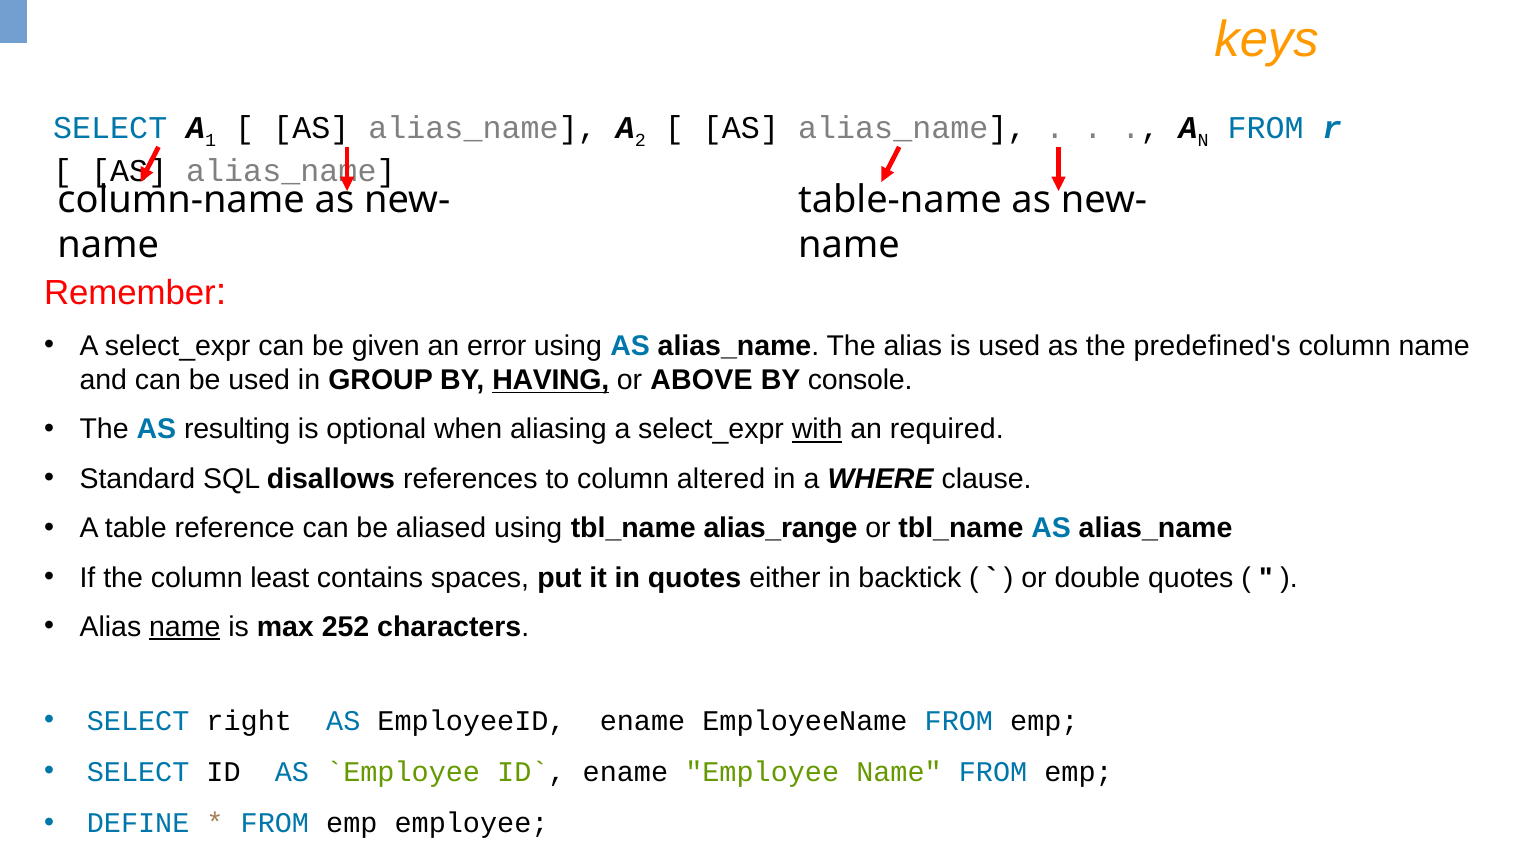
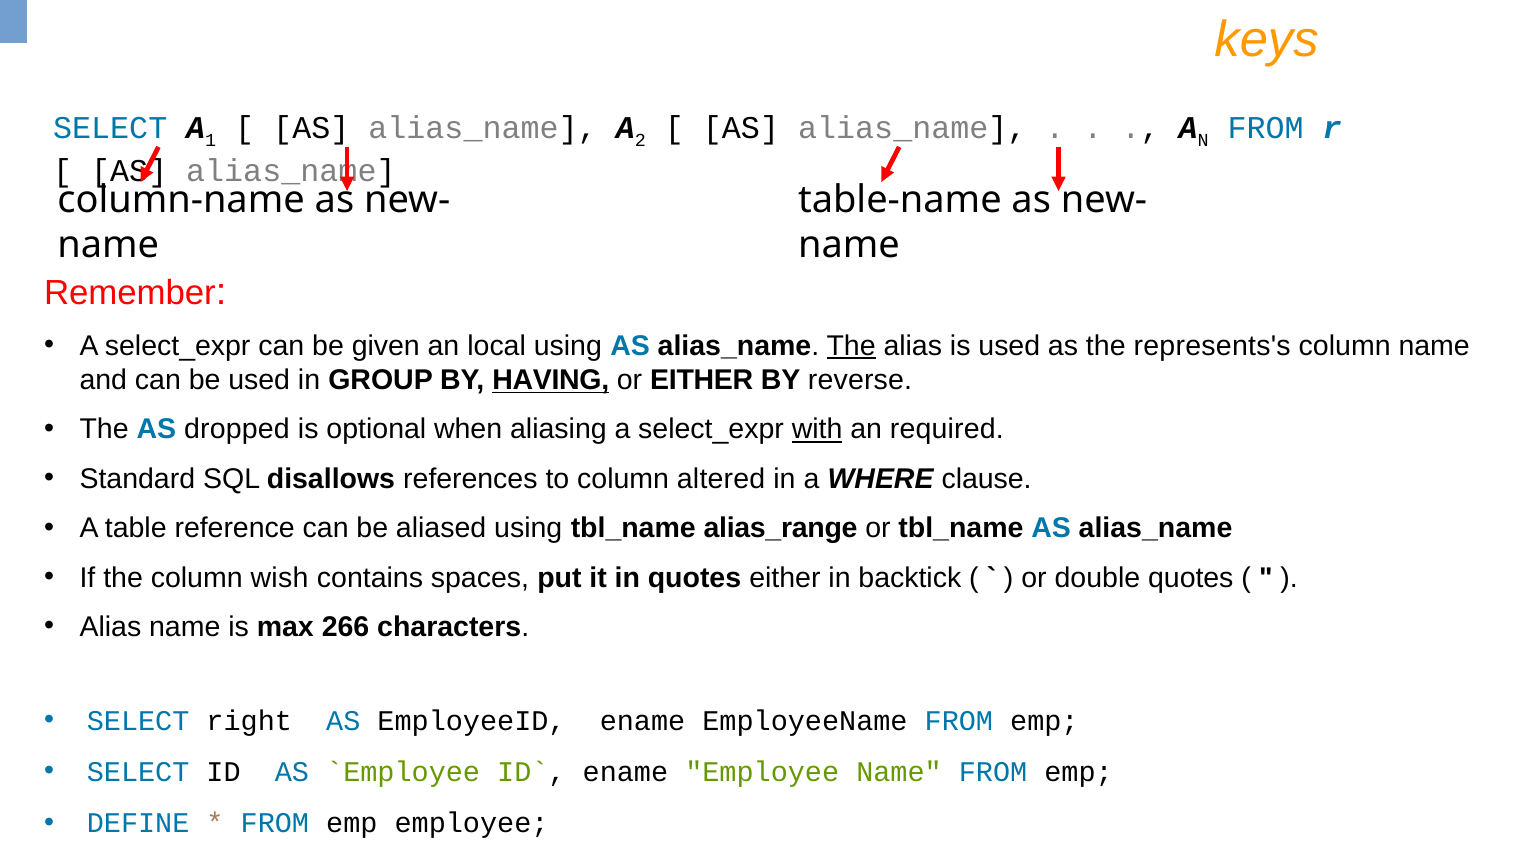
error: error -> local
The at (851, 346) underline: none -> present
predefined's: predefined's -> represents's
or ABOVE: ABOVE -> EITHER
console: console -> reverse
resulting: resulting -> dropped
least: least -> wish
name at (185, 627) underline: present -> none
252: 252 -> 266
